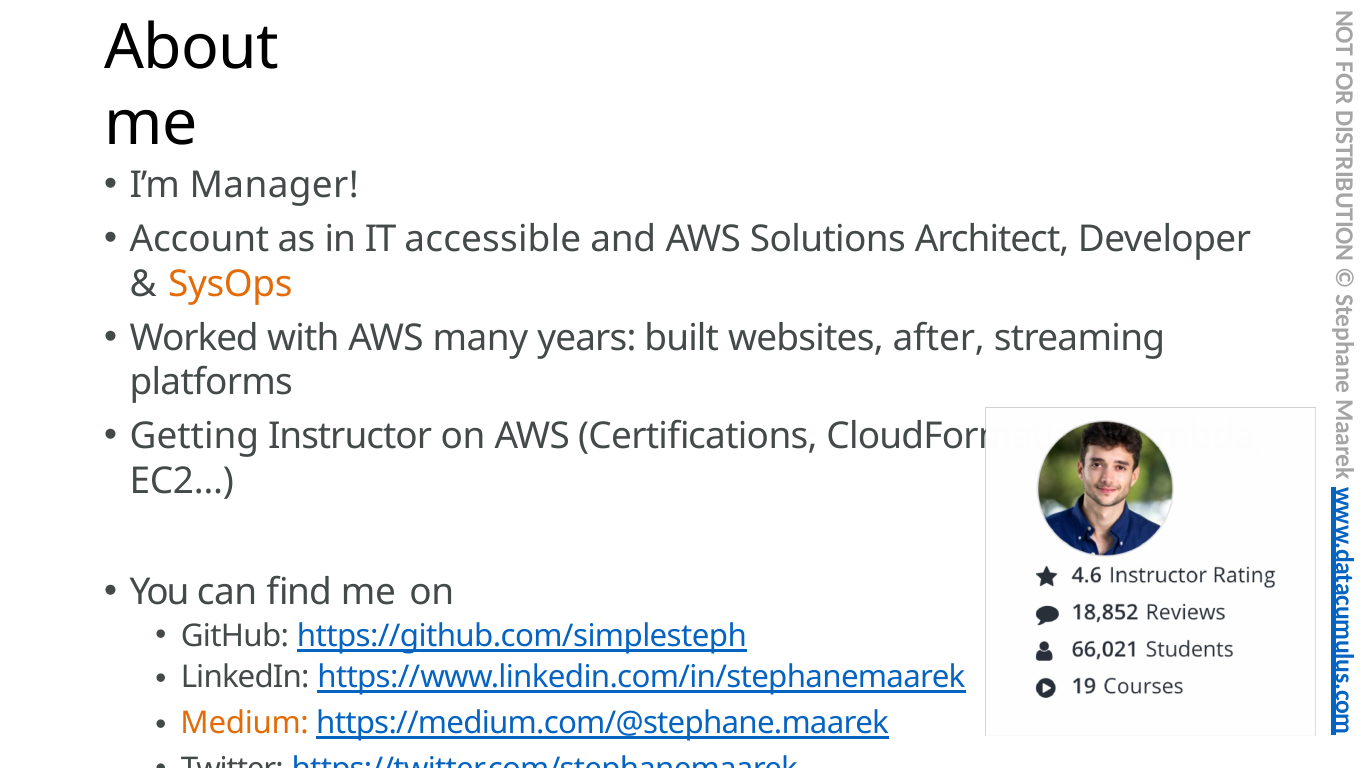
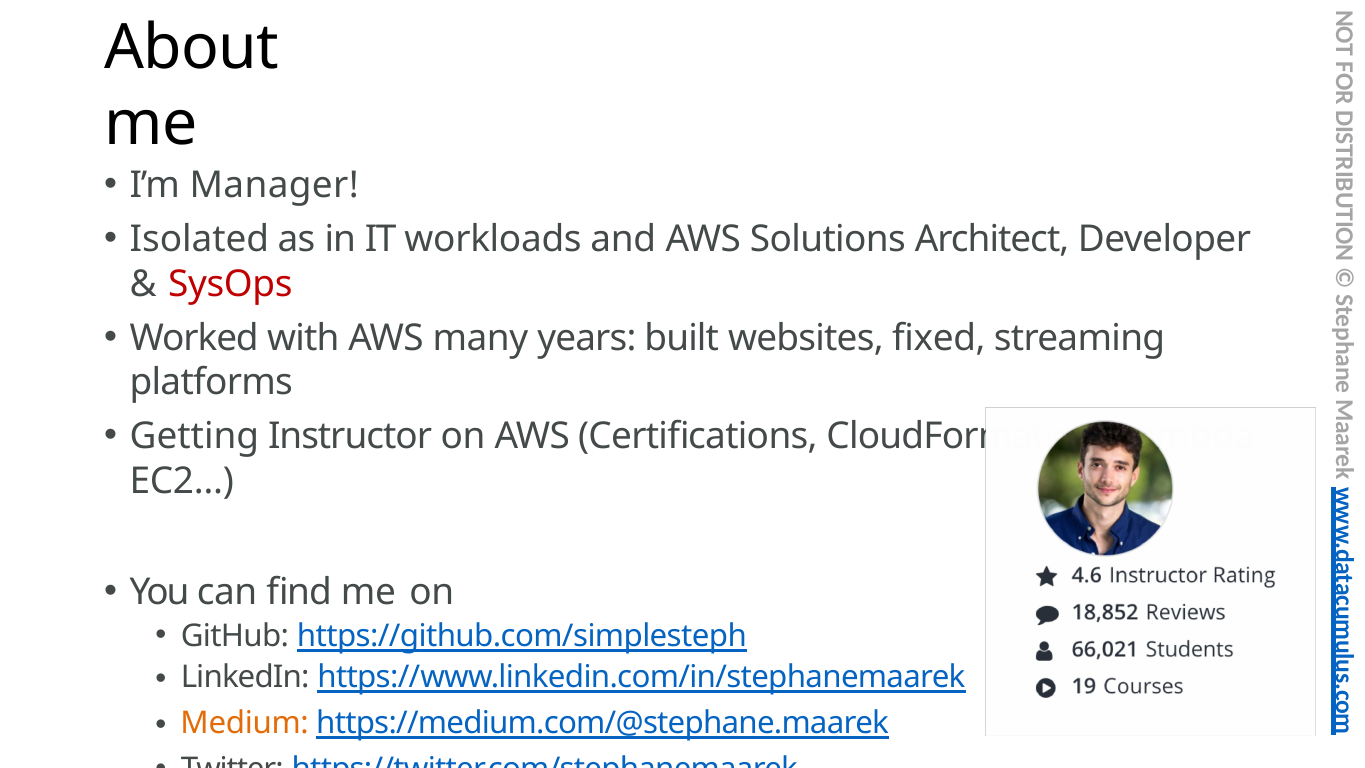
Account: Account -> Isolated
accessible: accessible -> workloads
SysOps colour: orange -> red
after: after -> fixed
